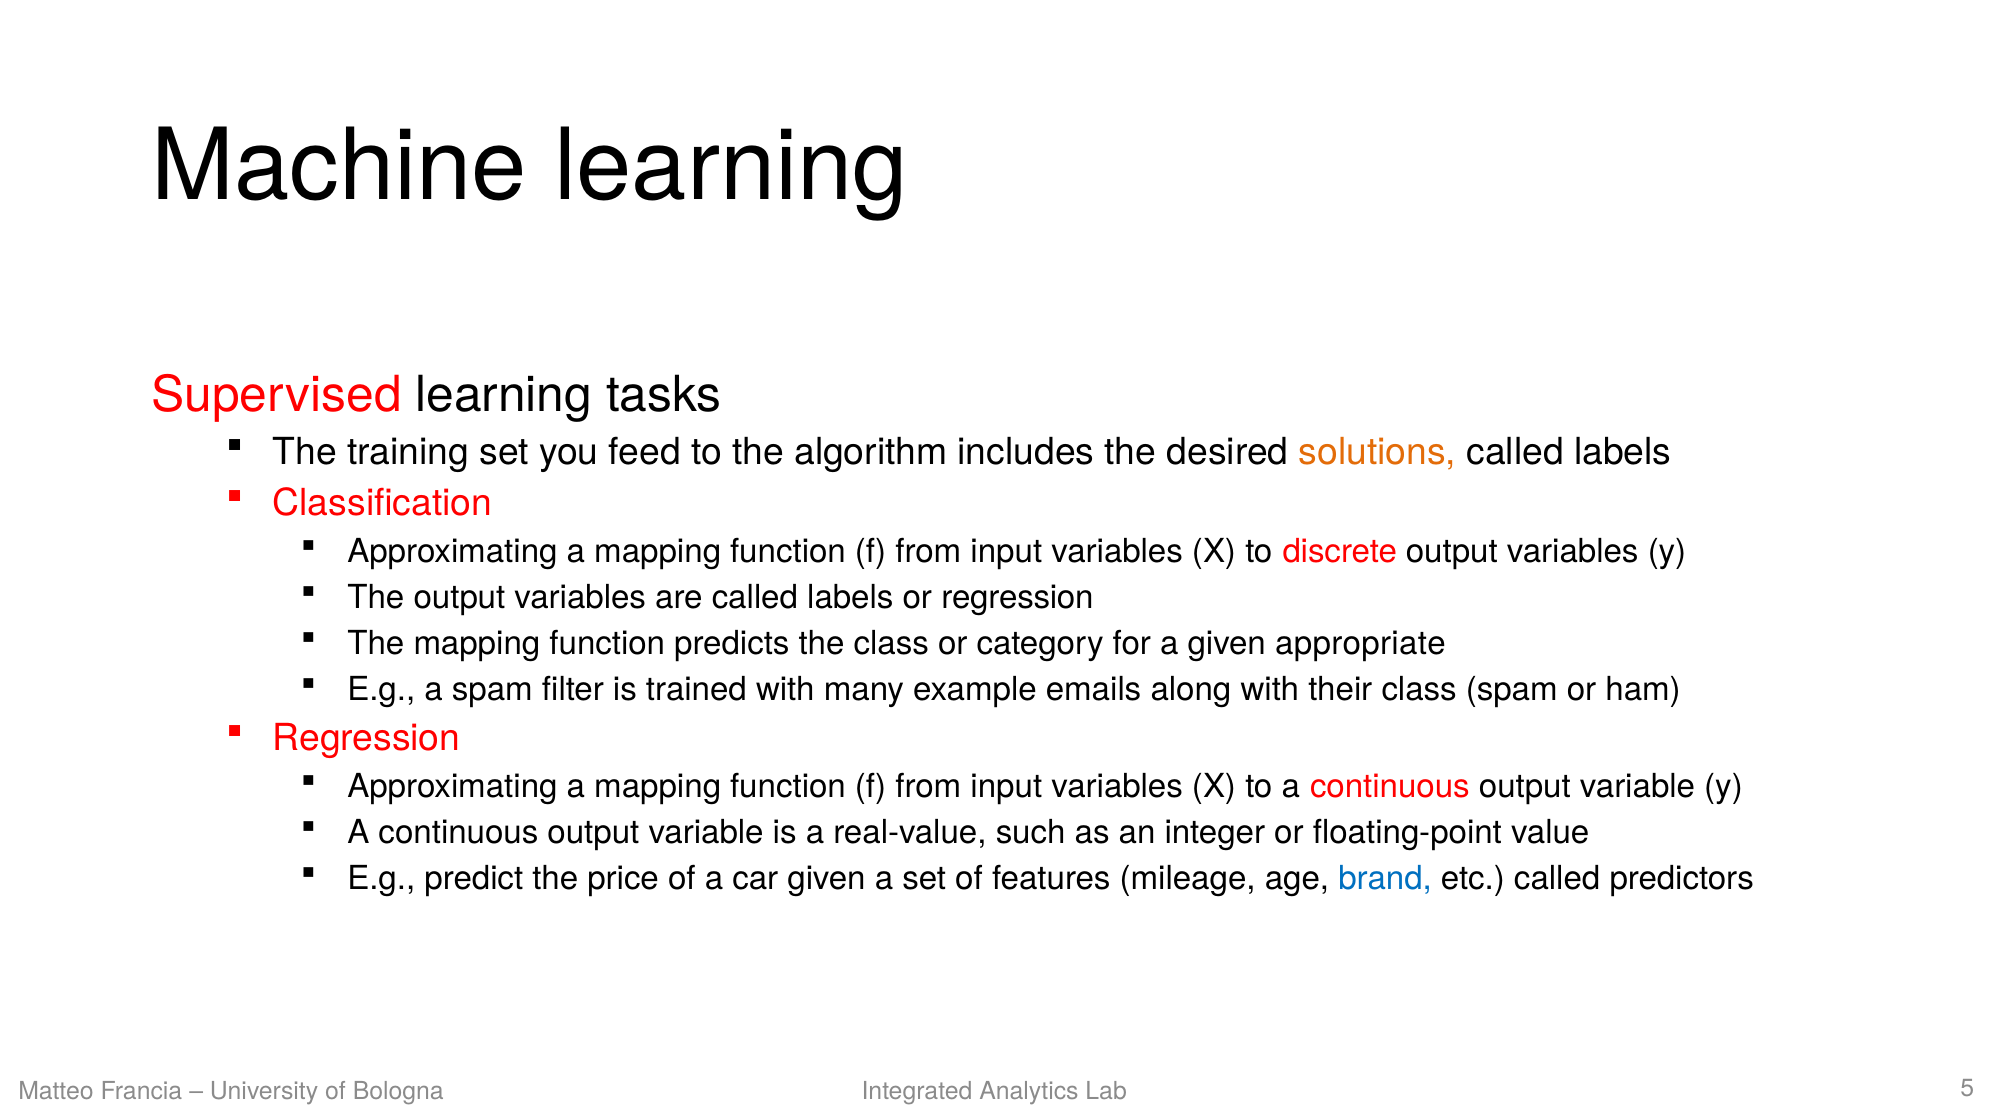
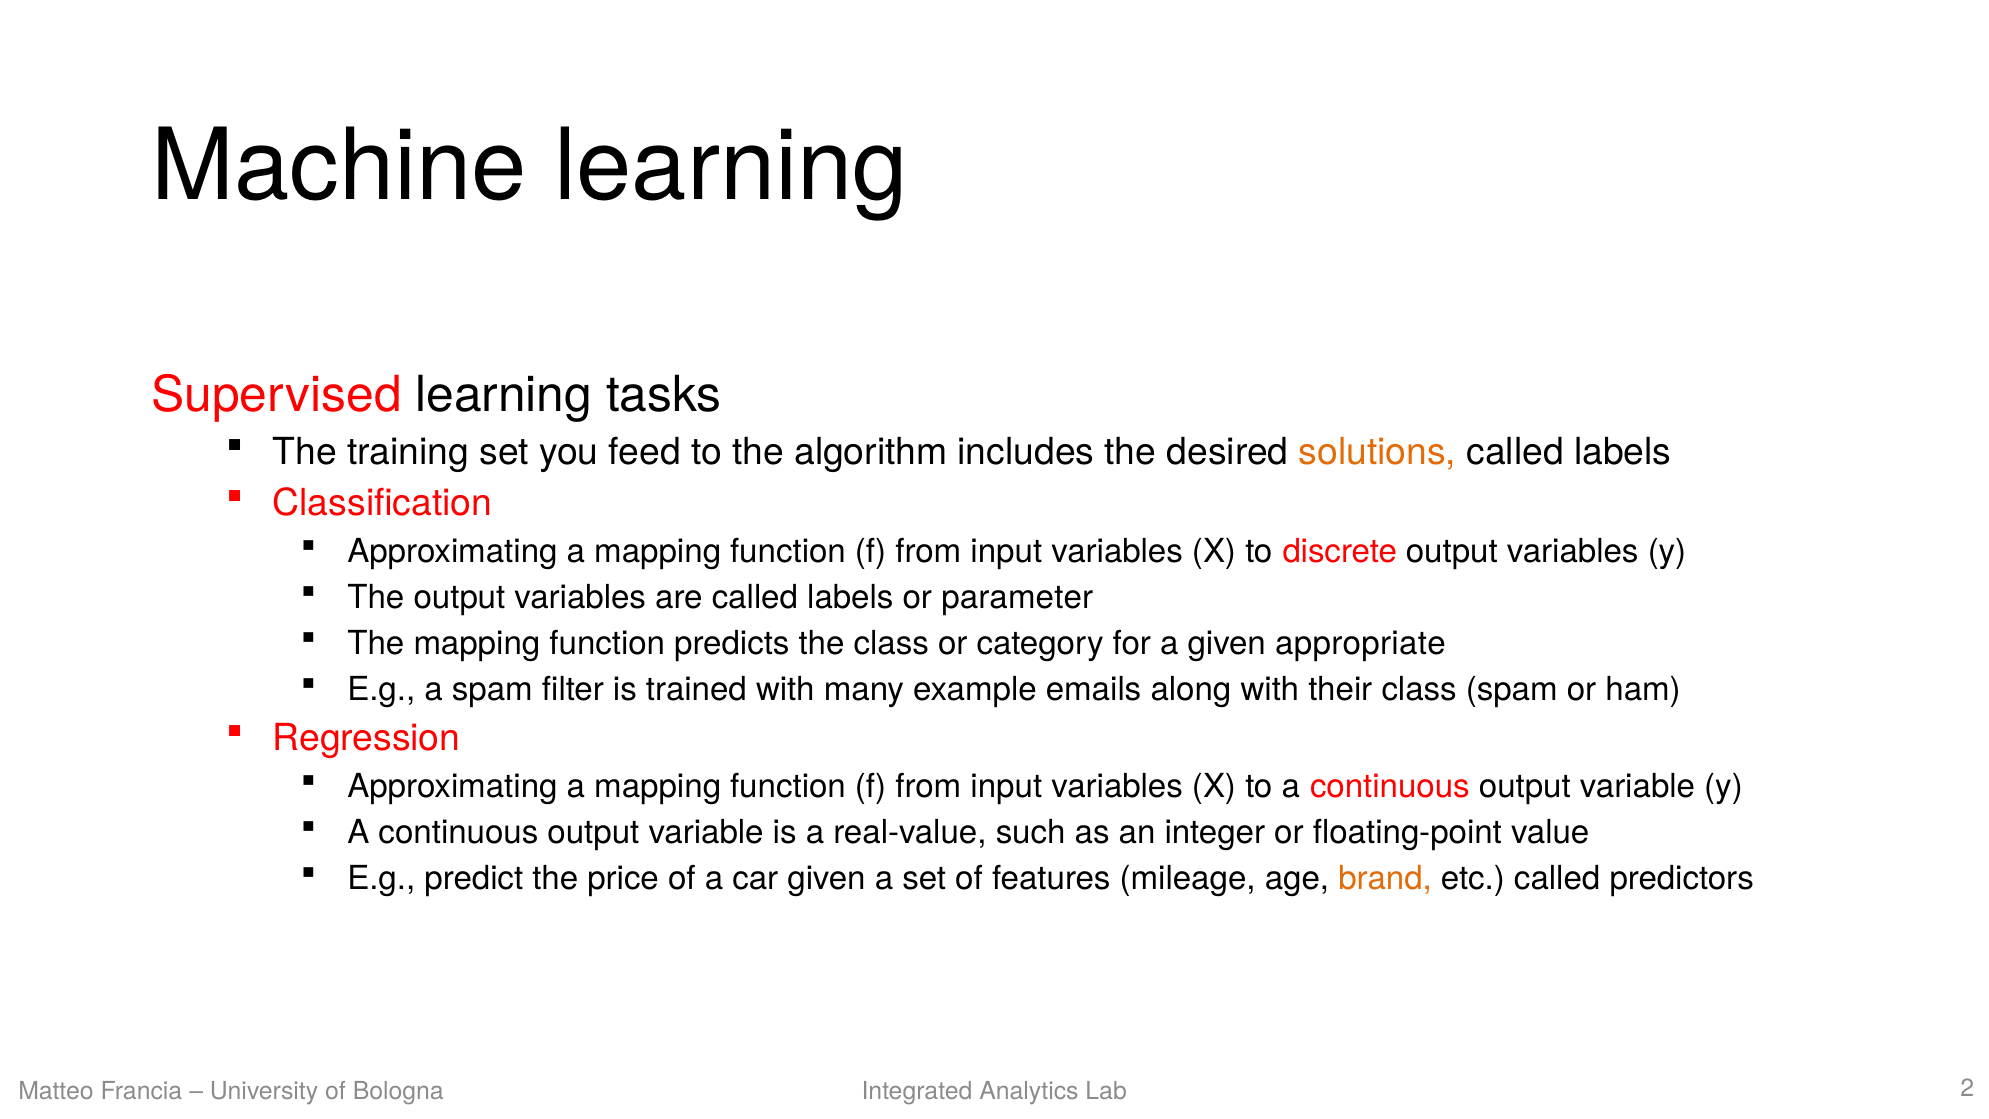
or regression: regression -> parameter
brand colour: blue -> orange
5: 5 -> 2
